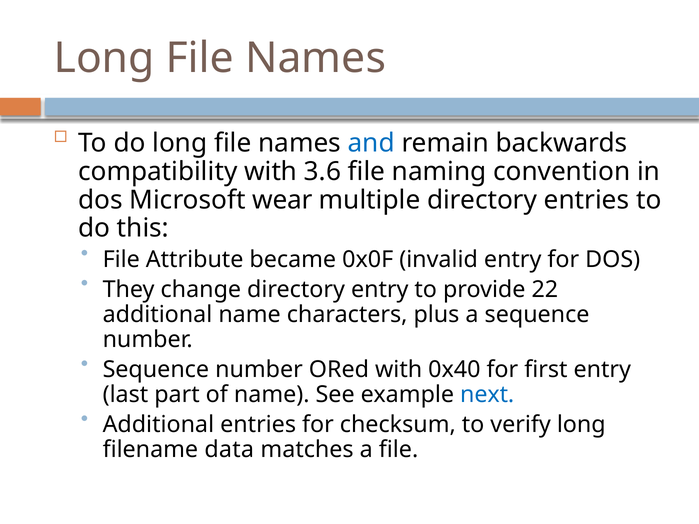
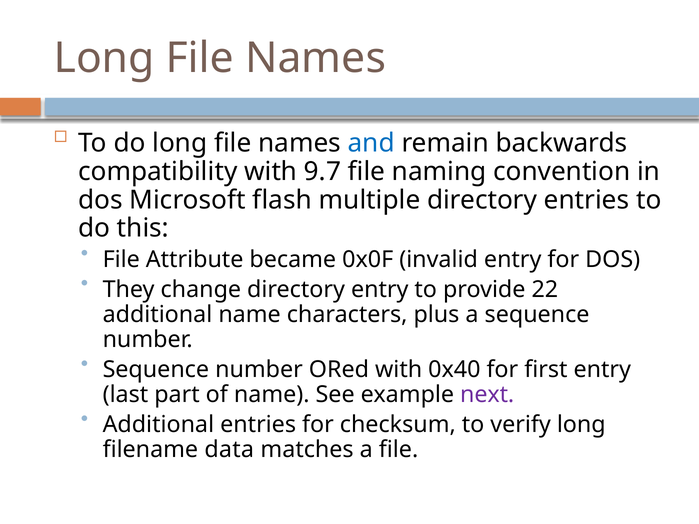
3.6: 3.6 -> 9.7
wear: wear -> flash
next colour: blue -> purple
